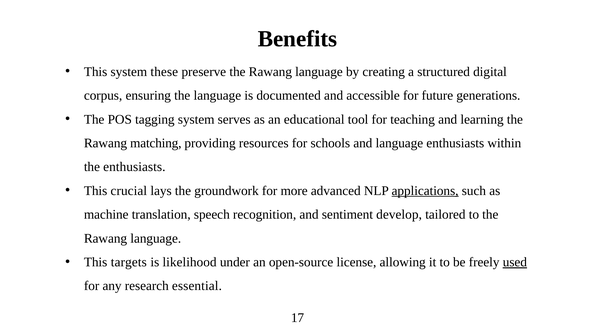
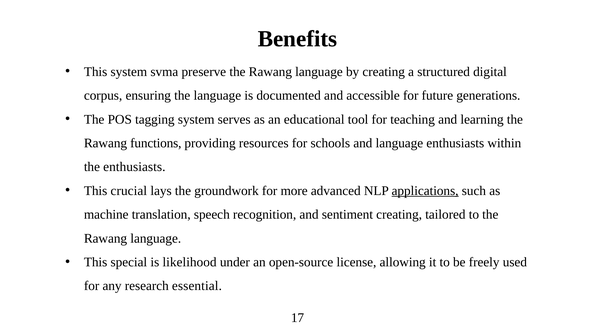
these: these -> svma
matching: matching -> functions
sentiment develop: develop -> creating
targets: targets -> special
used underline: present -> none
